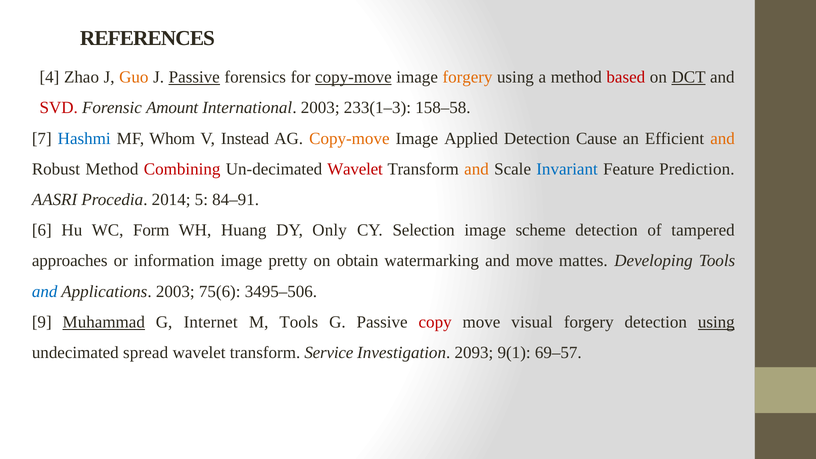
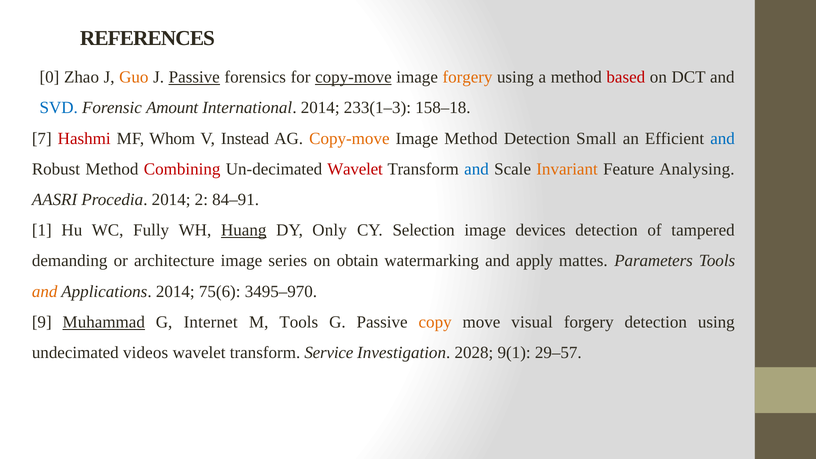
4: 4 -> 0
DCT underline: present -> none
SVD colour: red -> blue
International 2003: 2003 -> 2014
158–58: 158–58 -> 158–18
Hashmi colour: blue -> red
Image Applied: Applied -> Method
Cause: Cause -> Small
and at (723, 138) colour: orange -> blue
and at (477, 169) colour: orange -> blue
Invariant colour: blue -> orange
Prediction: Prediction -> Analysing
5: 5 -> 2
6: 6 -> 1
Form: Form -> Fully
Huang underline: none -> present
scheme: scheme -> devices
approaches: approaches -> demanding
information: information -> architecture
pretty: pretty -> series
and move: move -> apply
Developing: Developing -> Parameters
and at (45, 291) colour: blue -> orange
Applications 2003: 2003 -> 2014
3495–506: 3495–506 -> 3495–970
copy colour: red -> orange
using at (716, 322) underline: present -> none
spread: spread -> videos
2093: 2093 -> 2028
69–57: 69–57 -> 29–57
